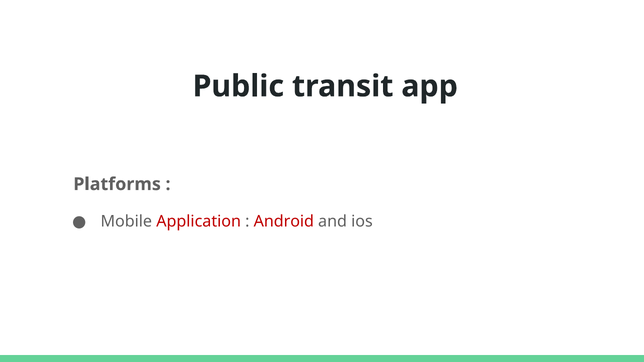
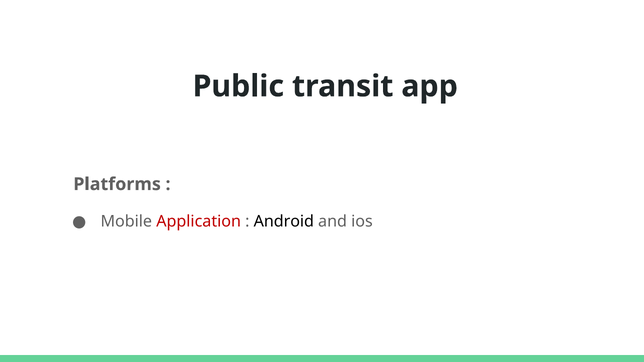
Android colour: red -> black
